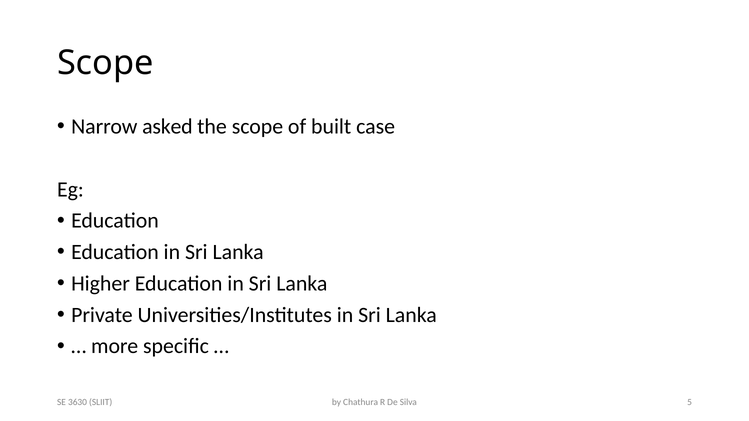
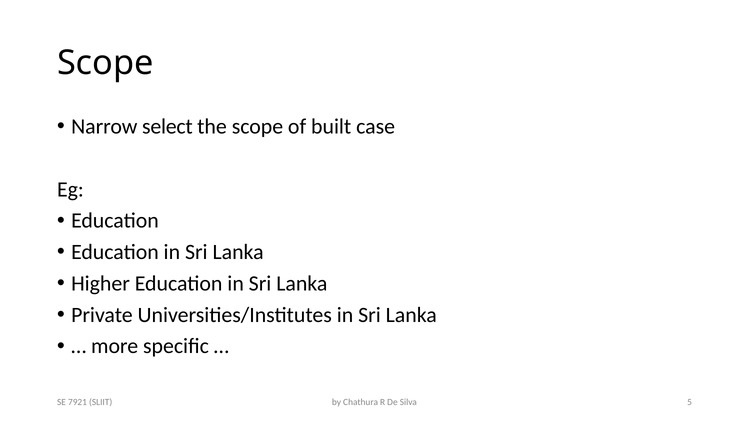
asked: asked -> select
3630: 3630 -> 7921
